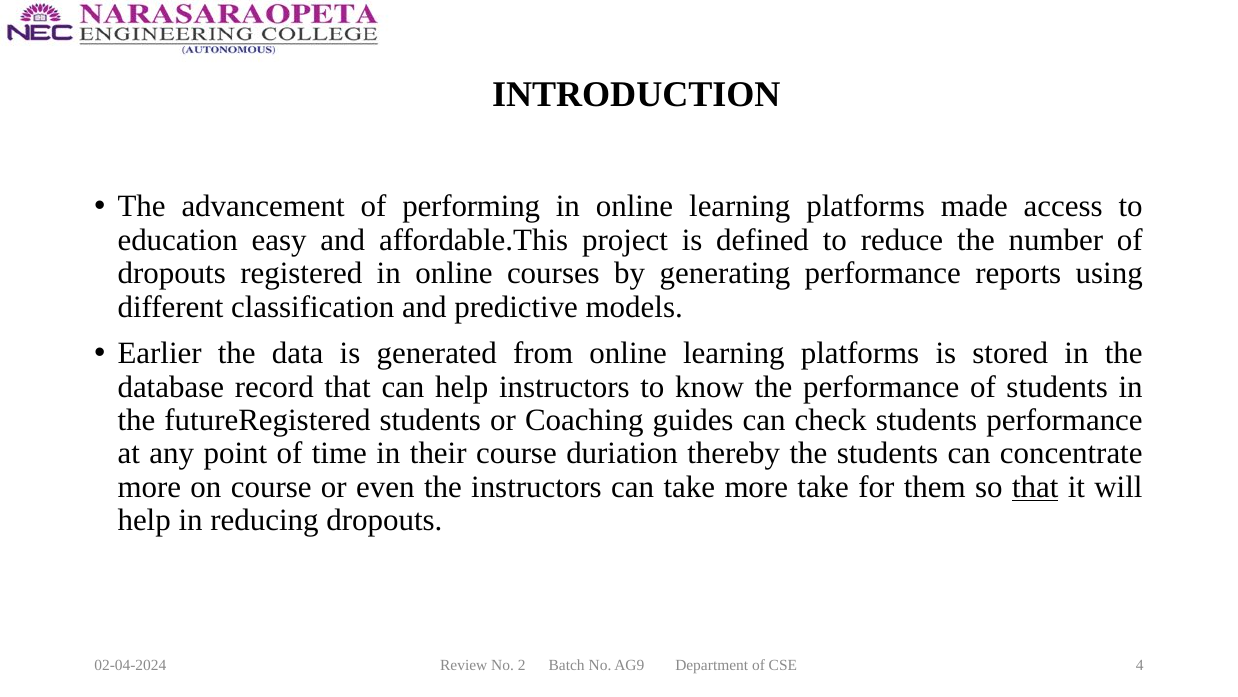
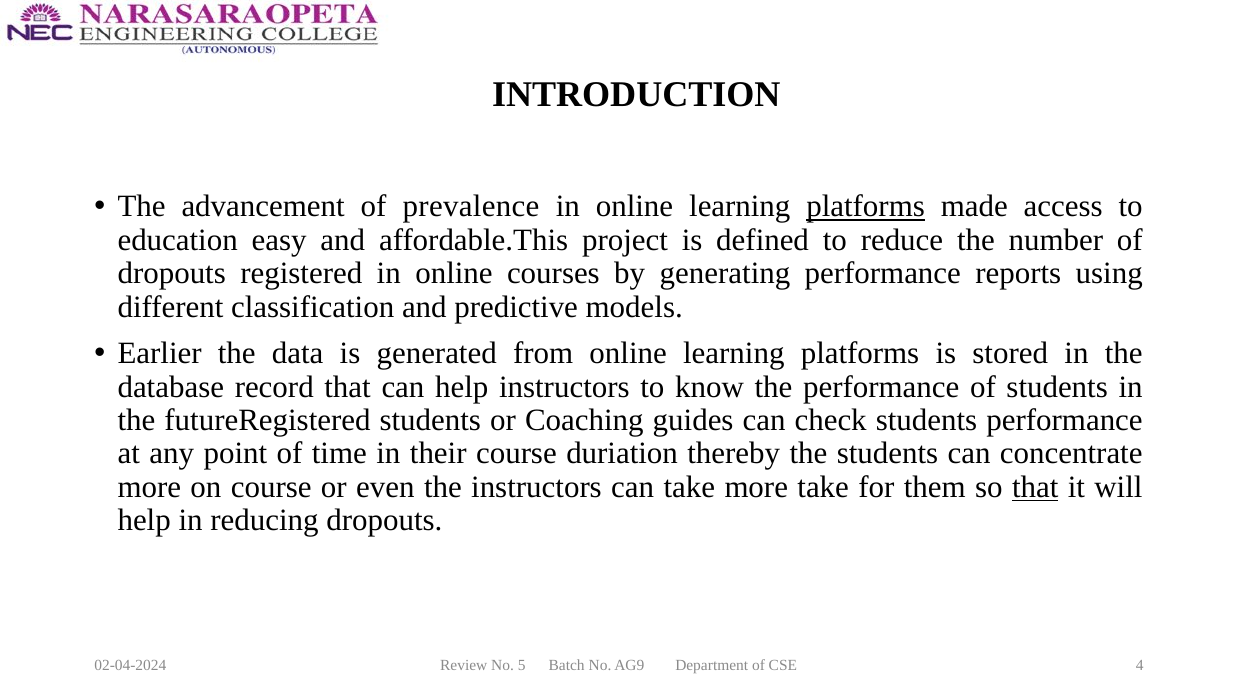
performing: performing -> prevalence
platforms at (866, 207) underline: none -> present
2: 2 -> 5
